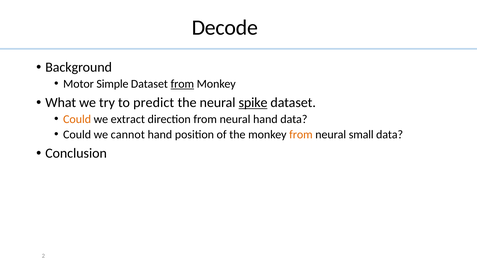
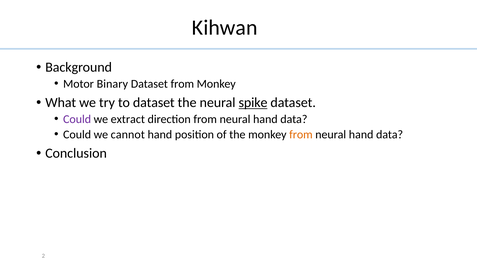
Decode: Decode -> Kihwan
Simple: Simple -> Binary
from at (182, 84) underline: present -> none
to predict: predict -> dataset
Could at (77, 119) colour: orange -> purple
small at (361, 135): small -> hand
